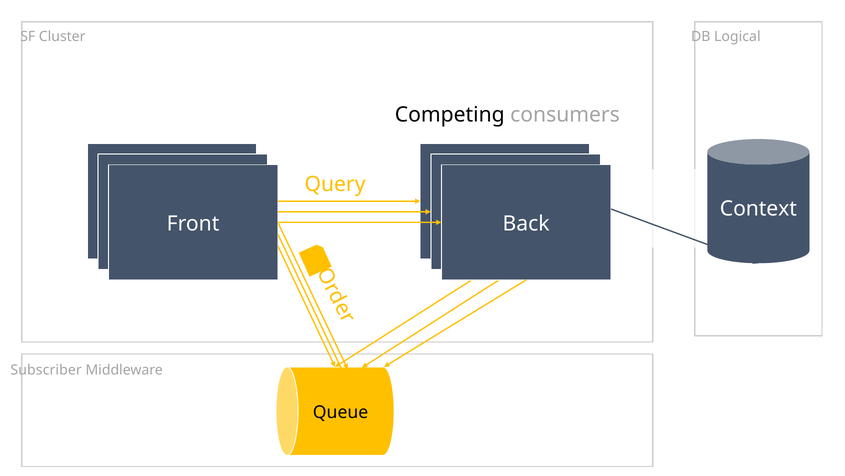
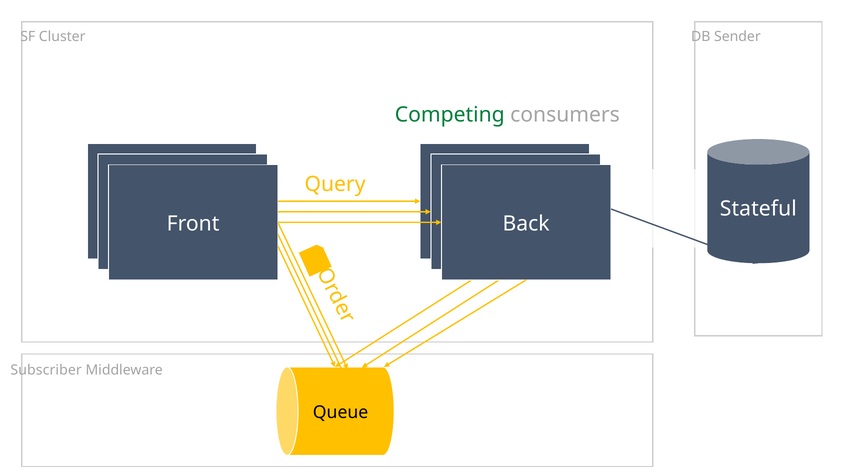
Logical: Logical -> Sender
Competing colour: black -> green
Context: Context -> Stateful
